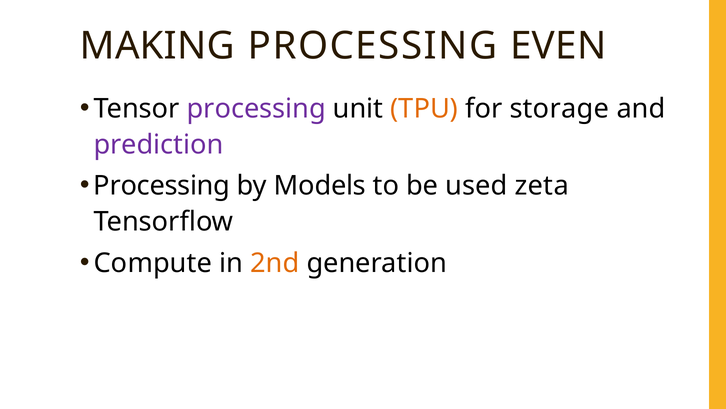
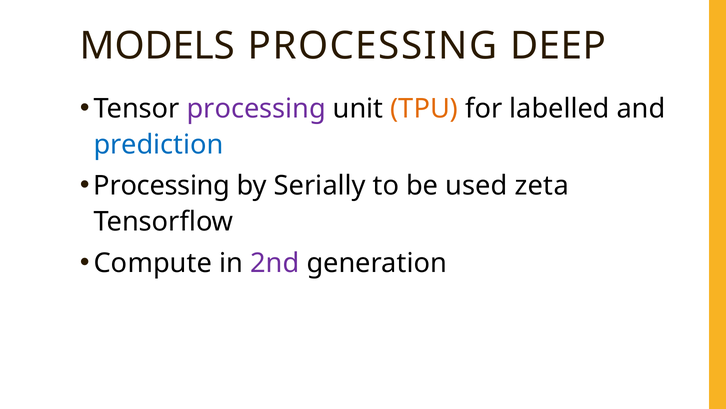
MAKING: MAKING -> MODELS
EVEN: EVEN -> DEEP
storage: storage -> labelled
prediction colour: purple -> blue
Models: Models -> Serially
2nd colour: orange -> purple
